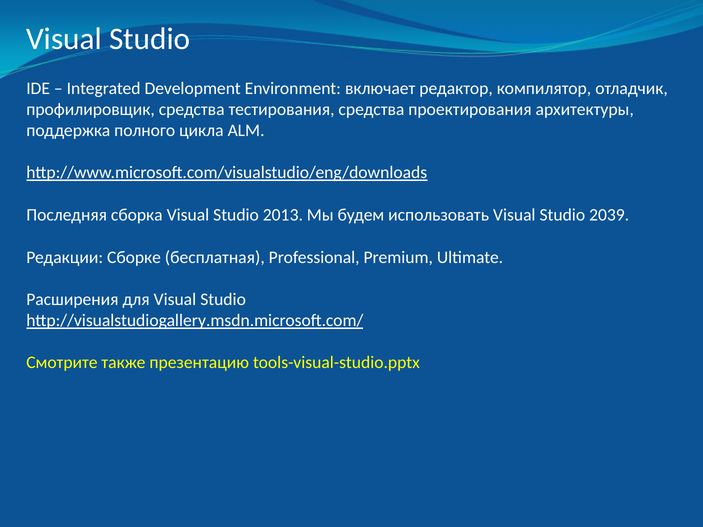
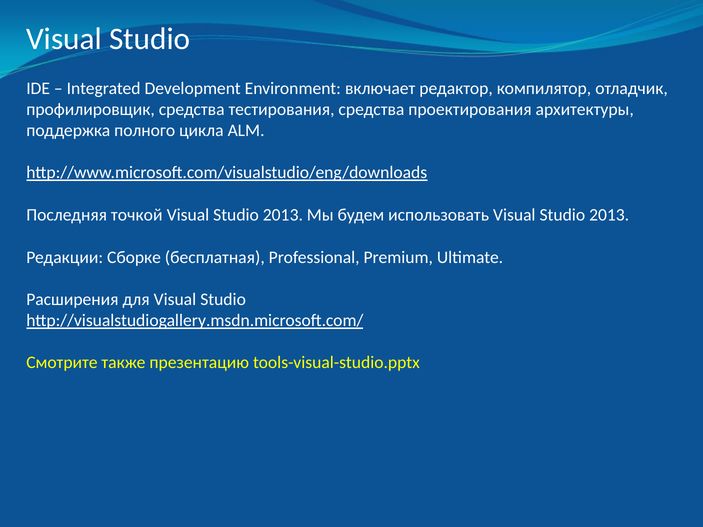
сборка: сборка -> точкой
использовать Visual Studio 2039: 2039 -> 2013
